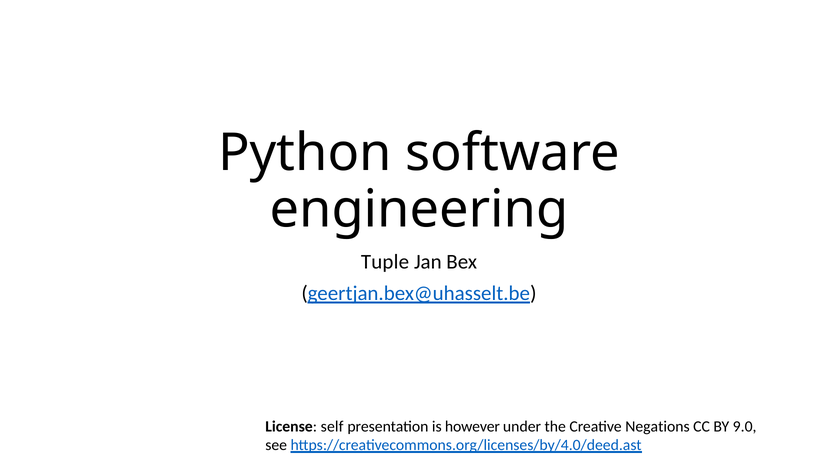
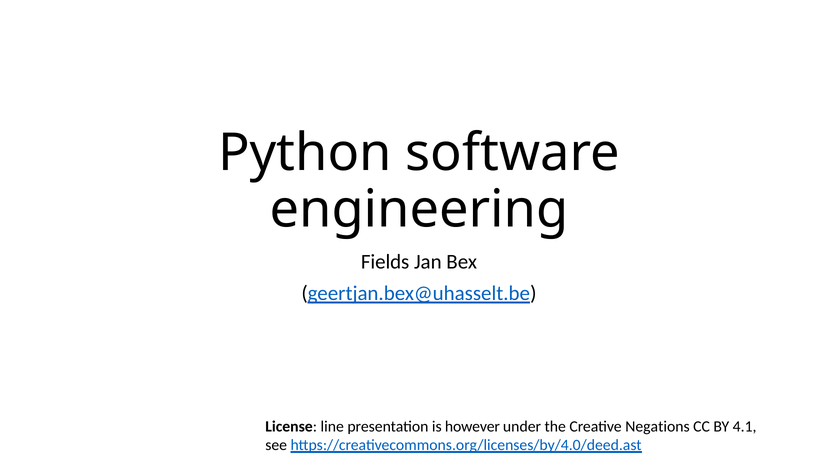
Tuple: Tuple -> Fields
self: self -> line
9.0: 9.0 -> 4.1
